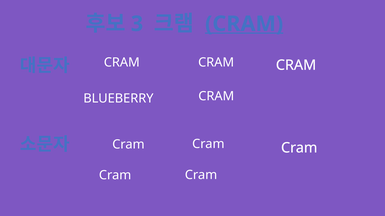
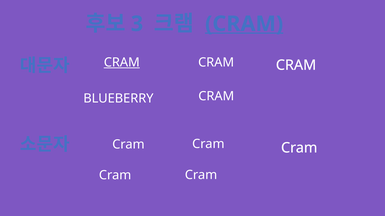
CRAM at (122, 62) underline: none -> present
